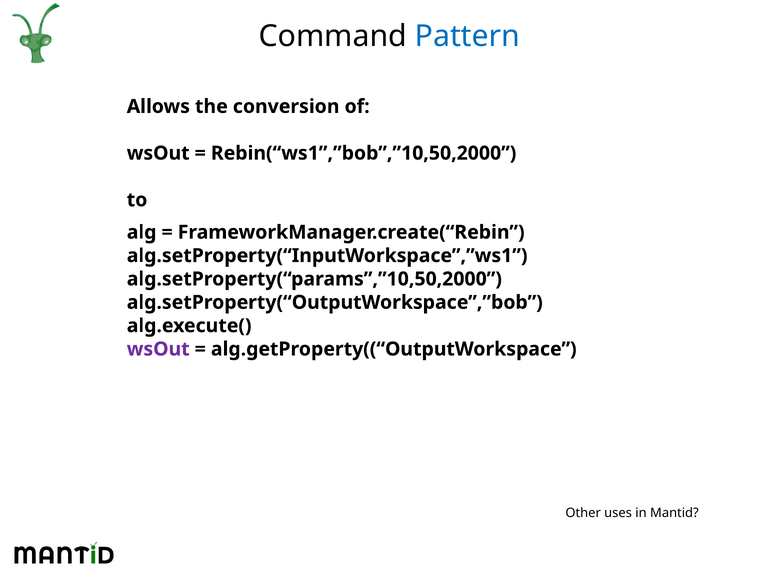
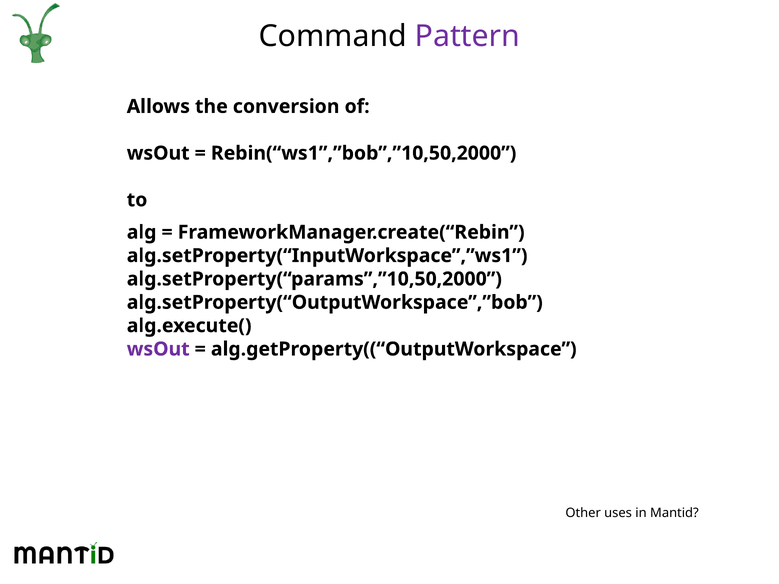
Pattern colour: blue -> purple
